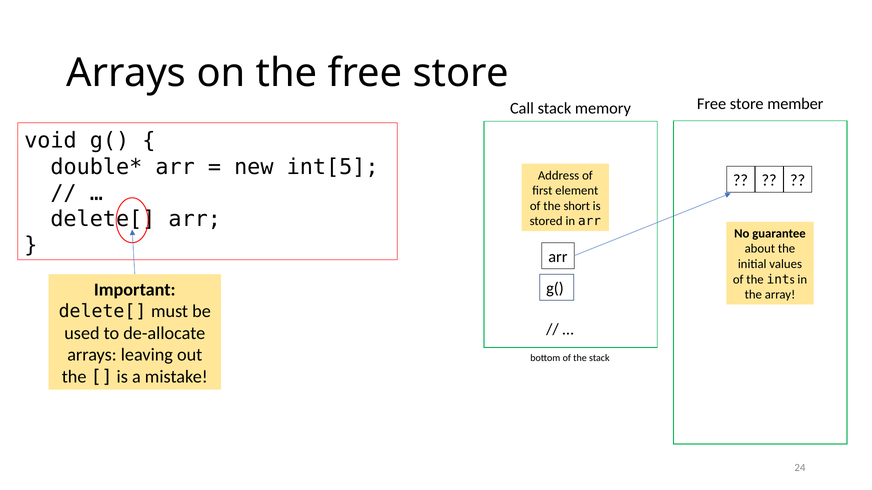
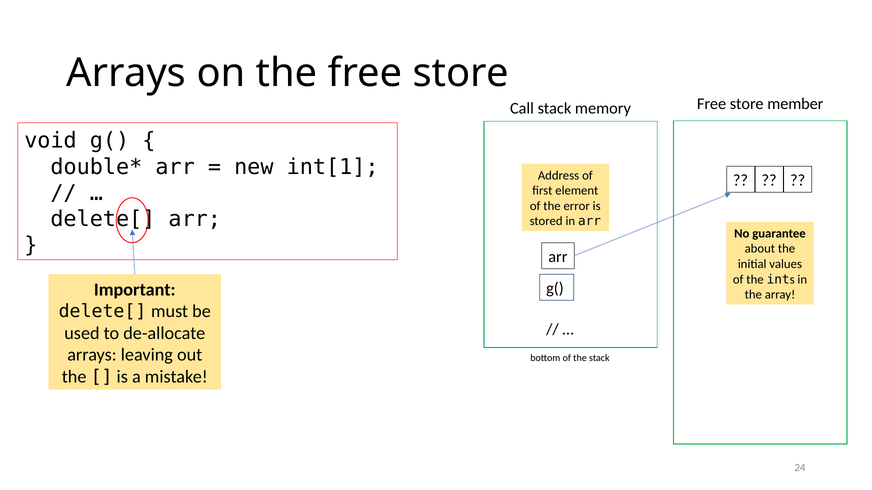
int[5: int[5 -> int[1
short: short -> error
